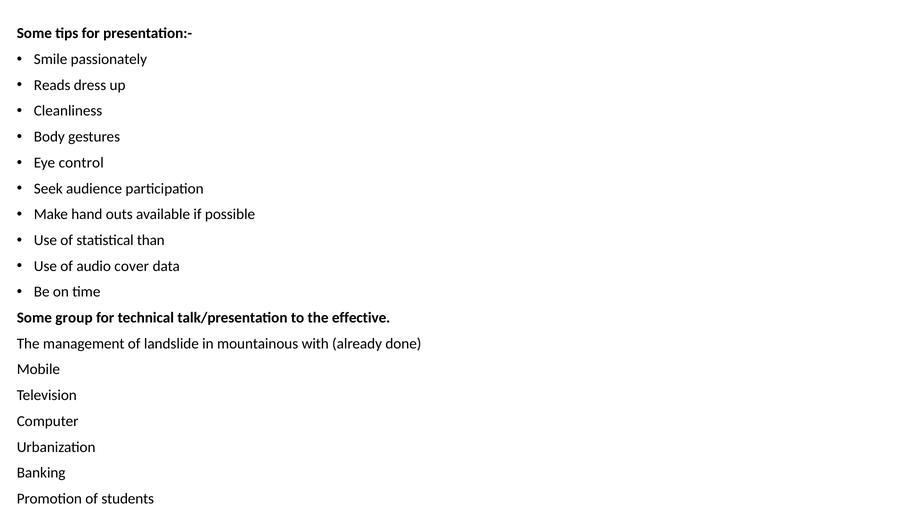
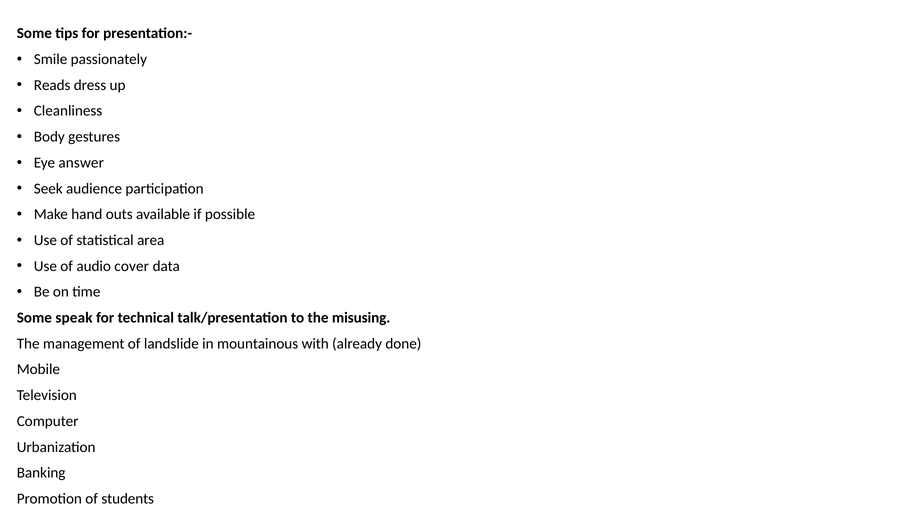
control: control -> answer
than: than -> area
group: group -> speak
effective: effective -> misusing
